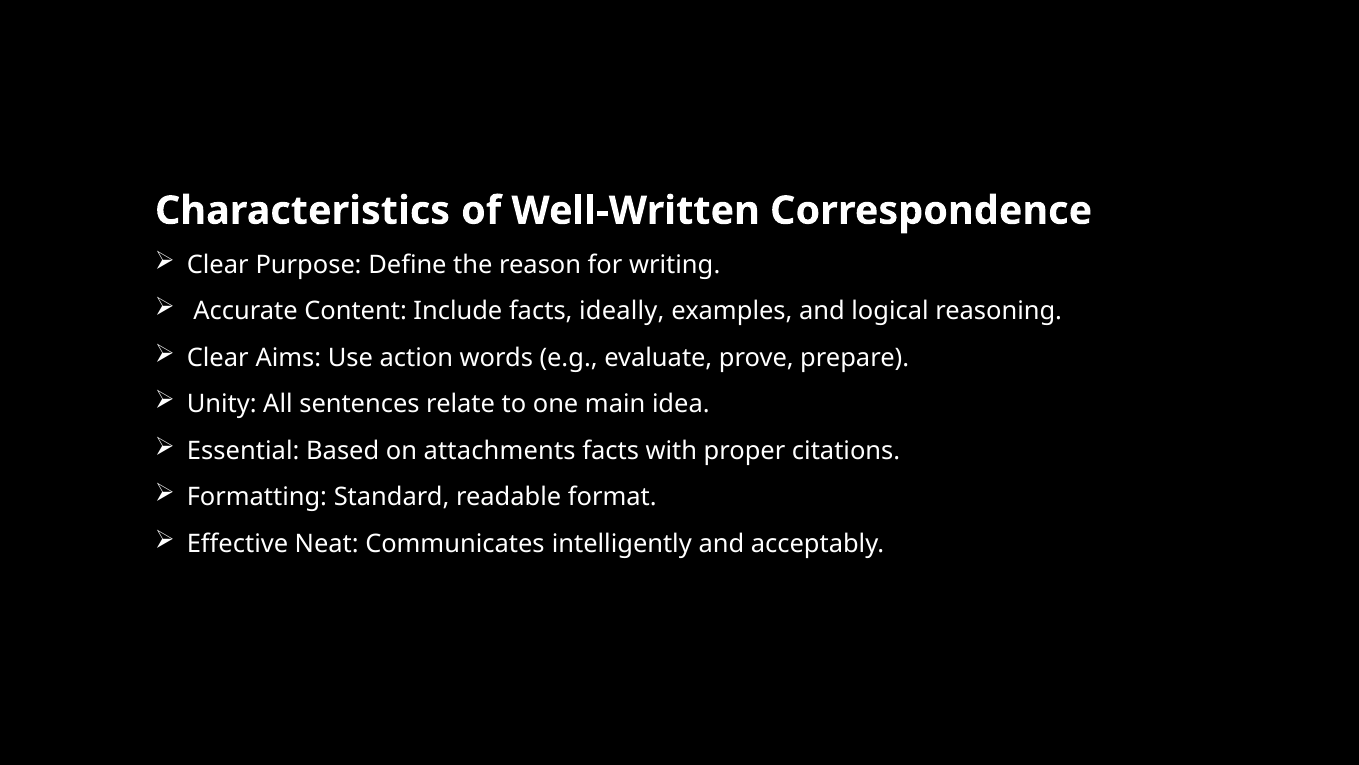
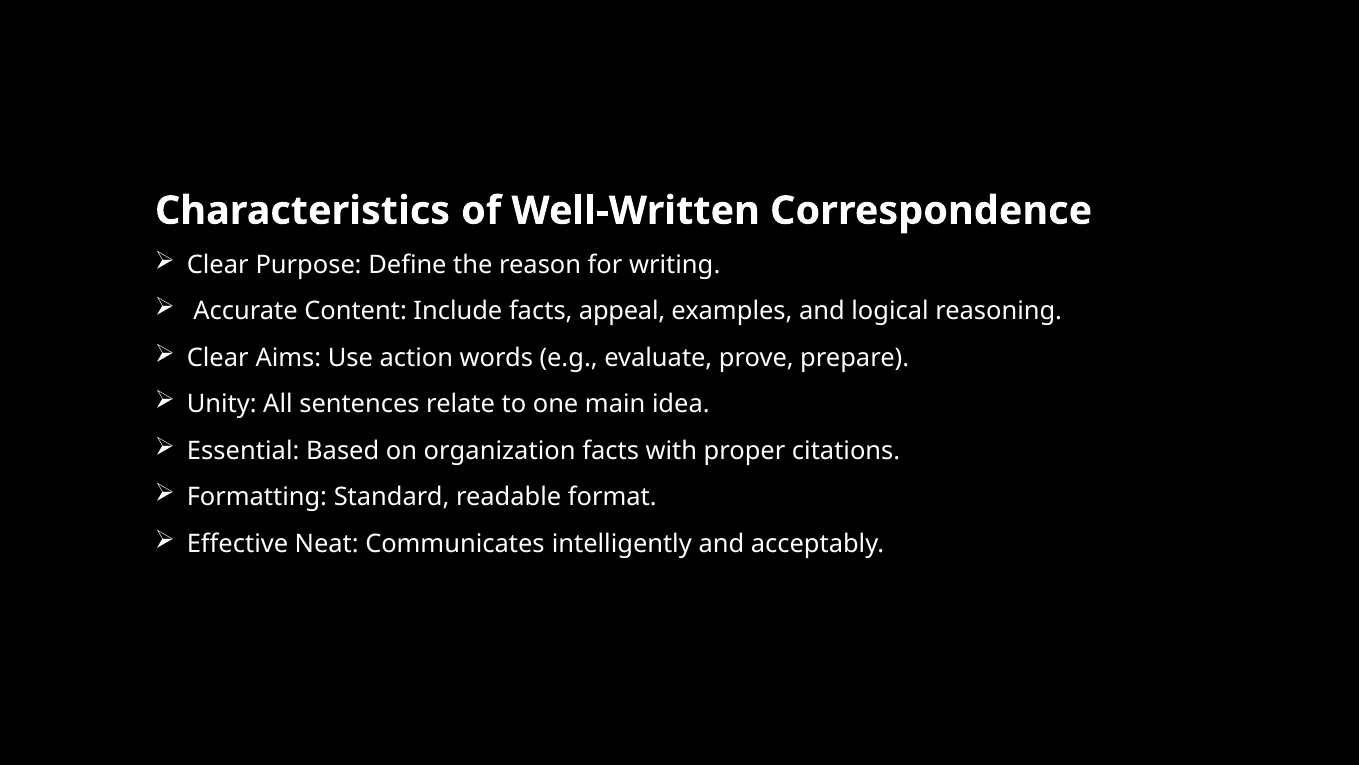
ideally: ideally -> appeal
attachments: attachments -> organization
